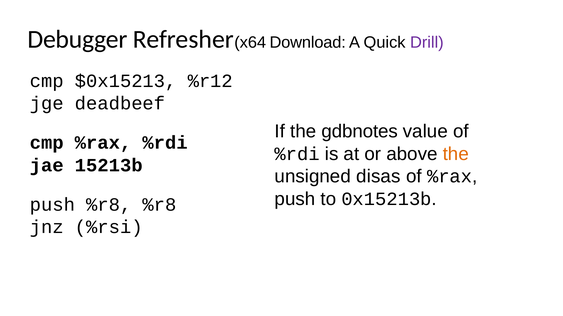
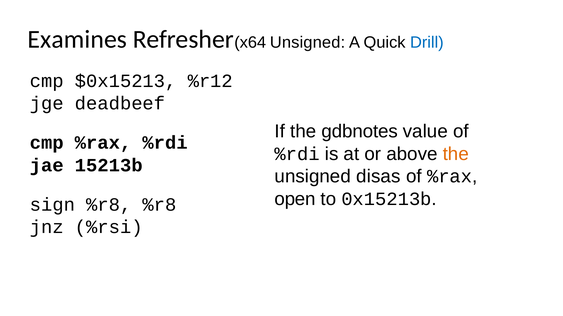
Debugger: Debugger -> Examines
Download at (308, 43): Download -> Unsigned
Drill colour: purple -> blue
push at (295, 199): push -> open
push at (52, 205): push -> sign
